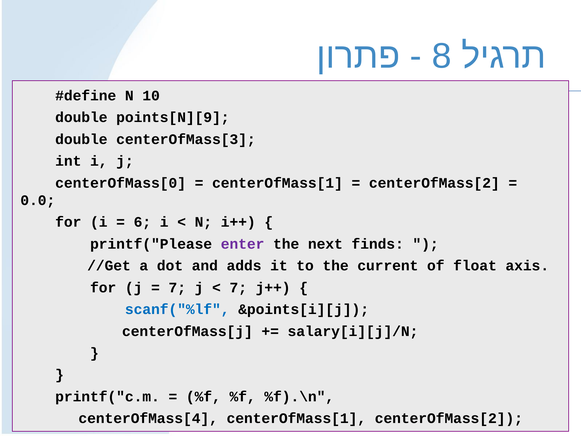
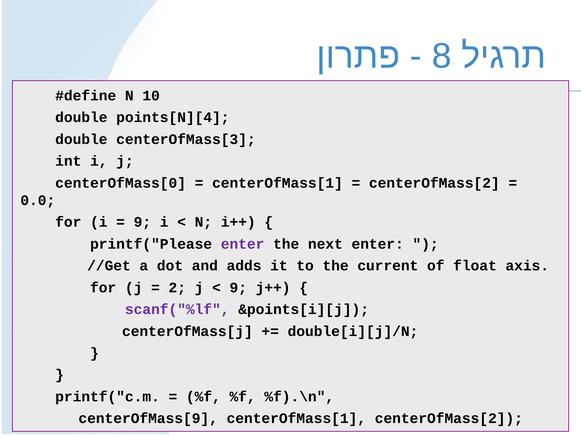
points[N][9: points[N][9 -> points[N][4
6 at (142, 222): 6 -> 9
next finds: finds -> enter
7 at (177, 287): 7 -> 2
7 at (238, 287): 7 -> 9
scanf("%lf colour: blue -> purple
salary[i][j]/N: salary[i][j]/N -> double[i][j]/N
centerOfMass[4: centerOfMass[4 -> centerOfMass[9
